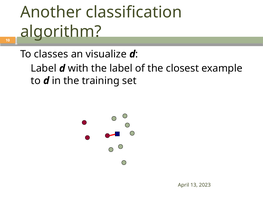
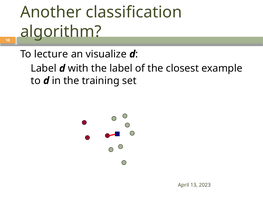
classes: classes -> lecture
